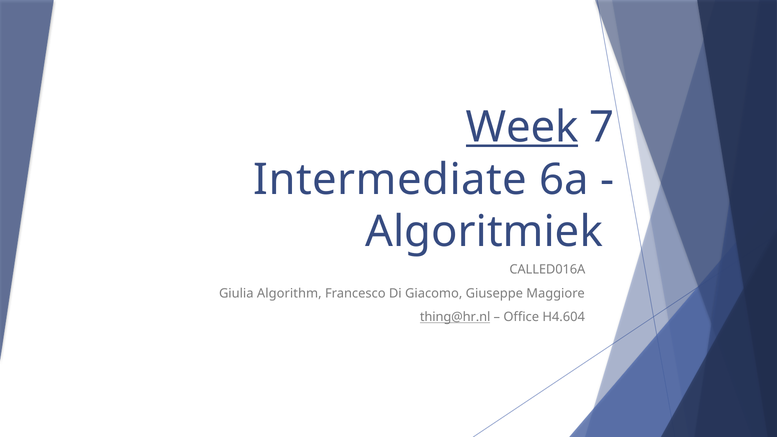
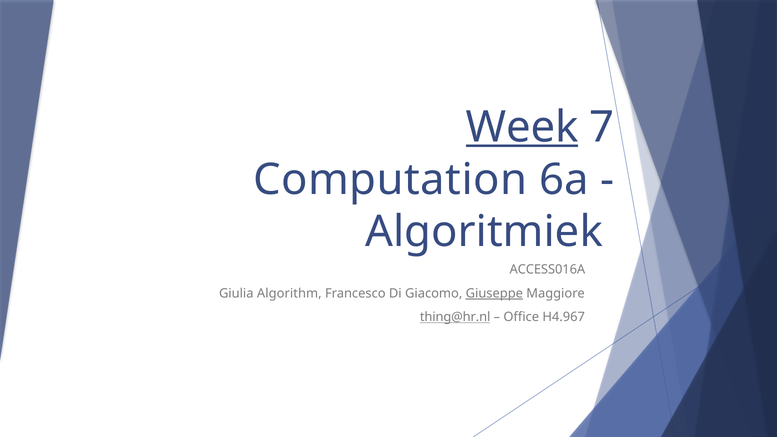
Intermediate: Intermediate -> Computation
CALLED016A: CALLED016A -> ACCESS016A
Giuseppe underline: none -> present
H4.604: H4.604 -> H4.967
